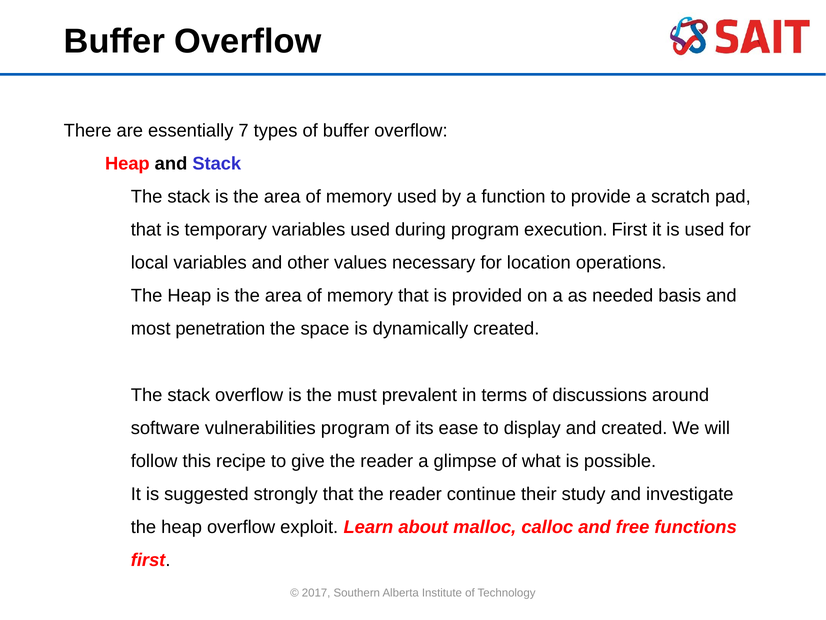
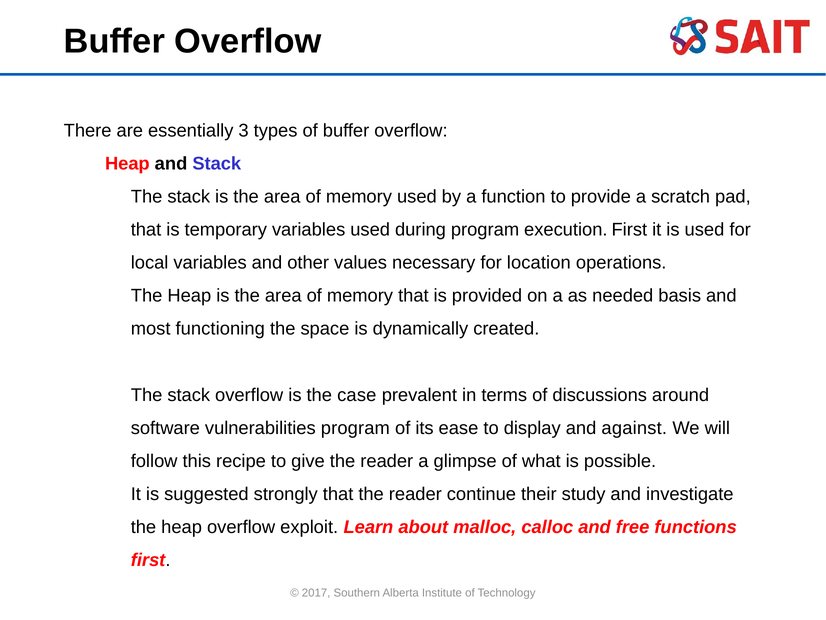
7: 7 -> 3
penetration: penetration -> functioning
must: must -> case
and created: created -> against
